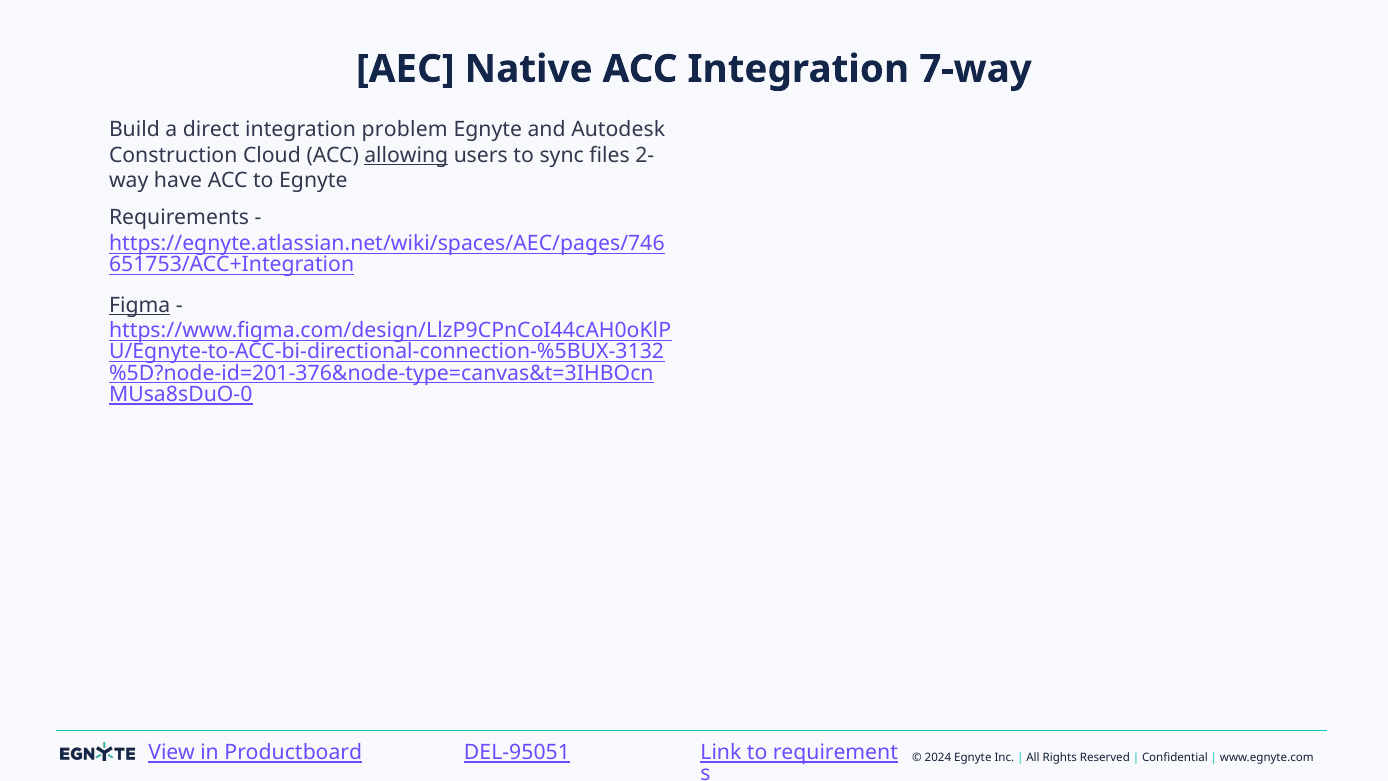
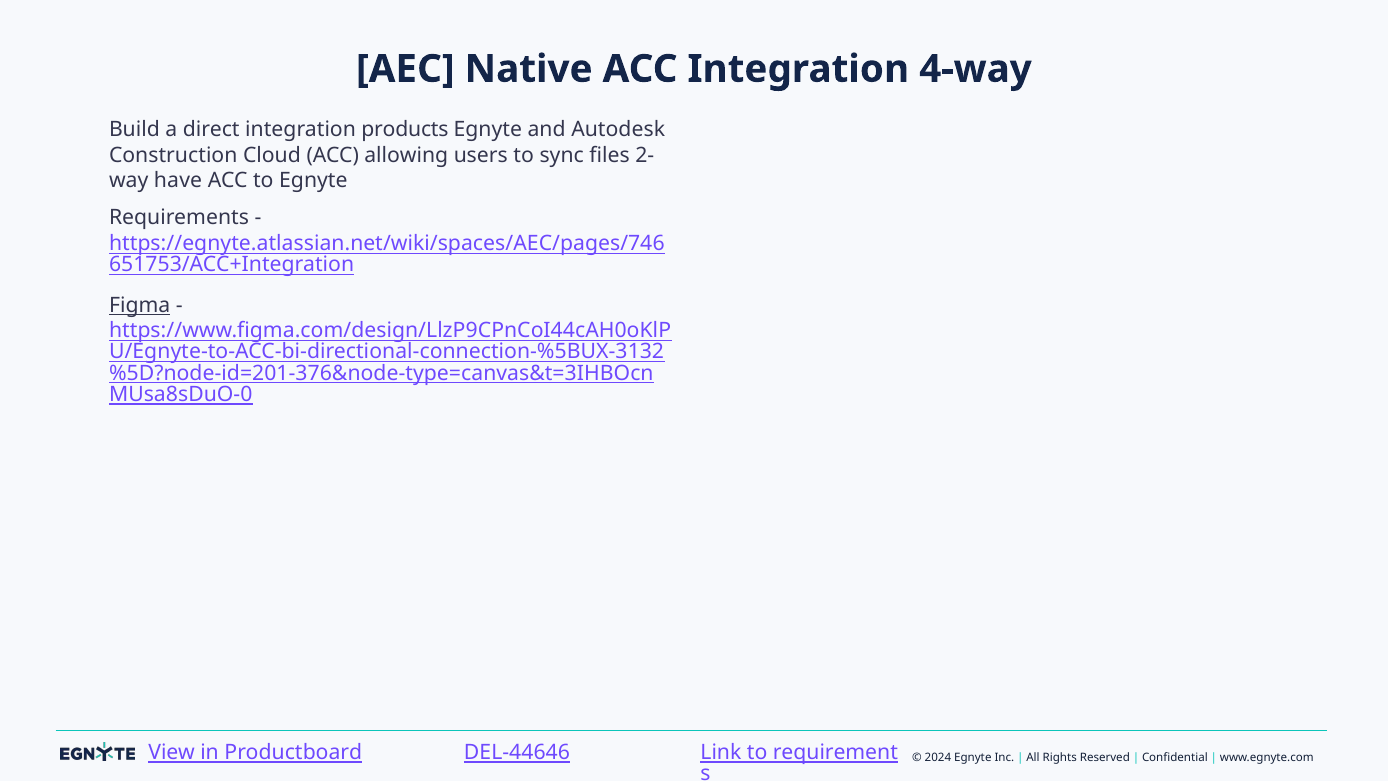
7-way: 7-way -> 4-way
problem: problem -> products
allowing underline: present -> none
DEL-95051: DEL-95051 -> DEL-44646
